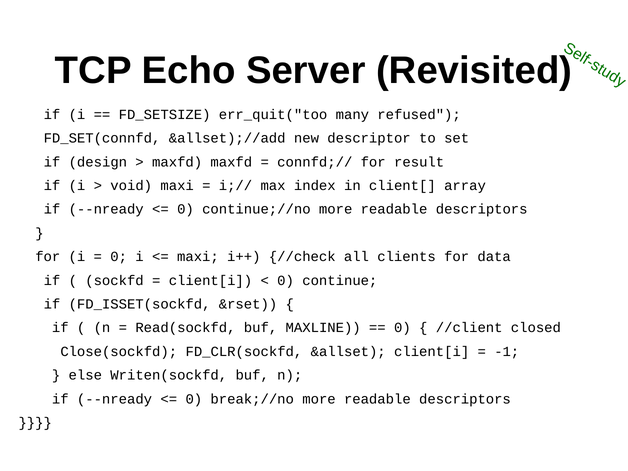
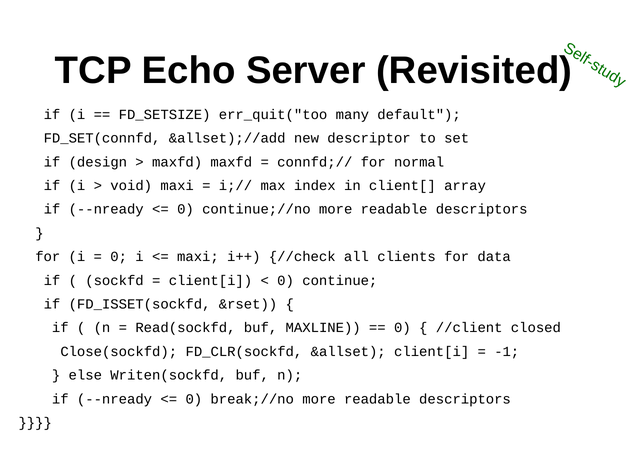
refused: refused -> default
result: result -> normal
